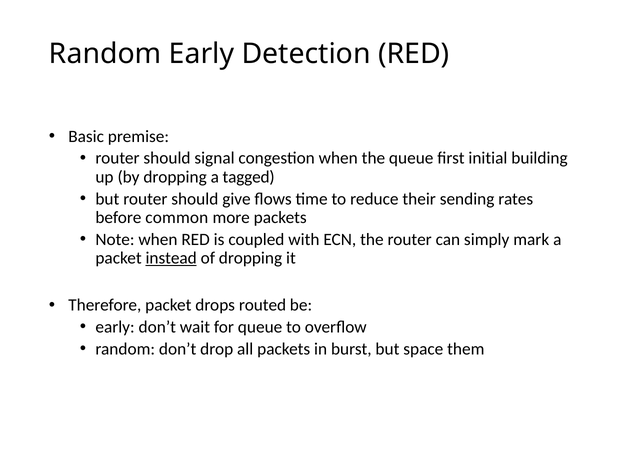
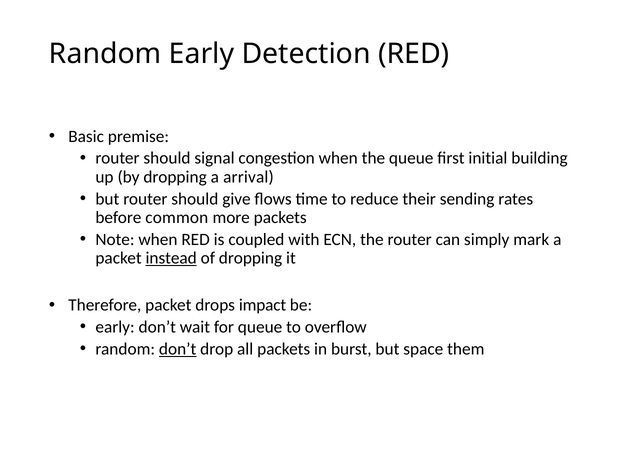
tagged: tagged -> arrival
routed: routed -> impact
don’t at (178, 349) underline: none -> present
